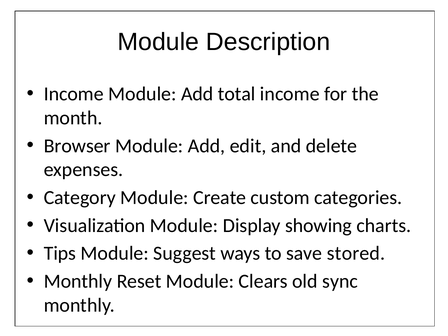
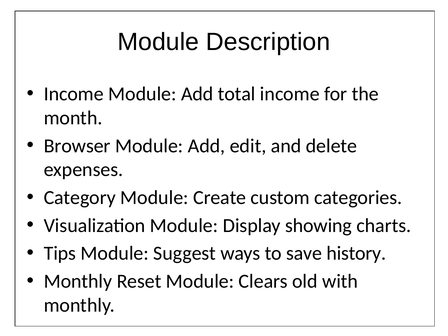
stored: stored -> history
sync: sync -> with
